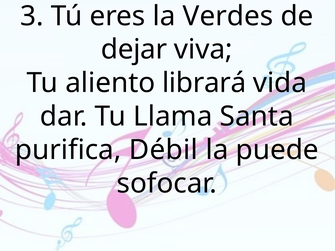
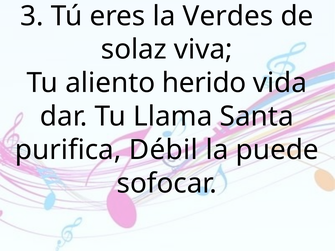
dejar: dejar -> solaz
librará: librará -> herido
